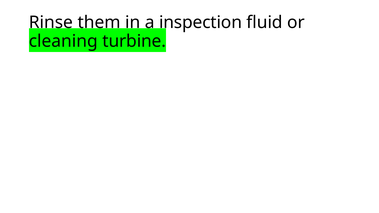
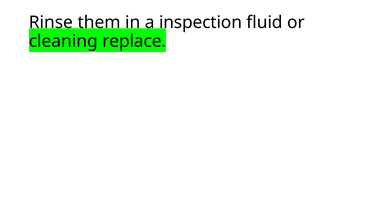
turbine: turbine -> replace
